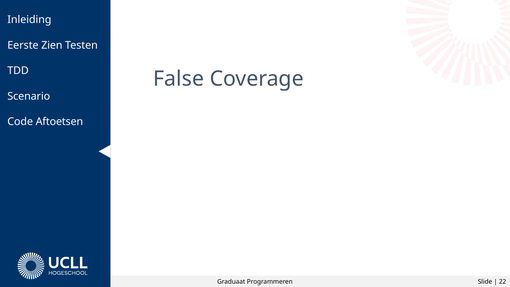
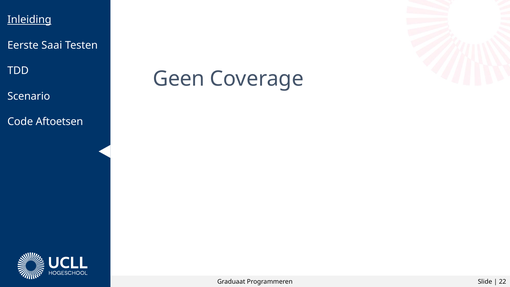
Inleiding underline: none -> present
Zien: Zien -> Saai
False: False -> Geen
